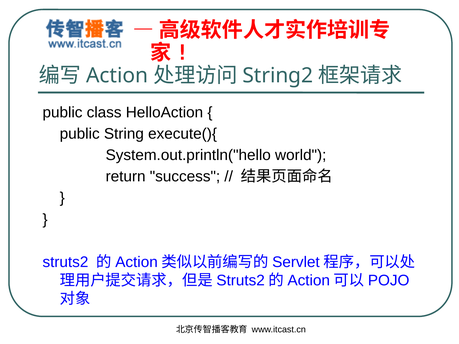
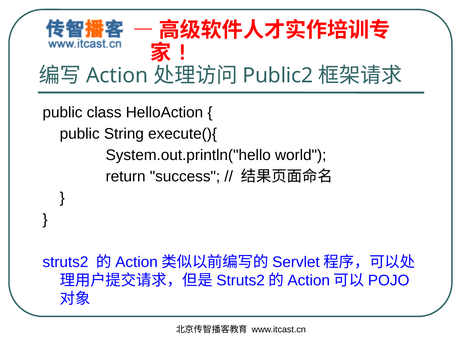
String2: String2 -> Public2
